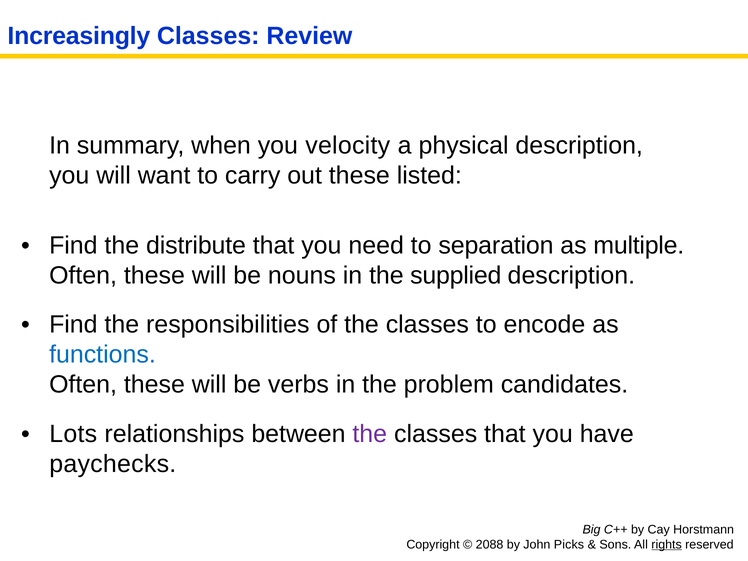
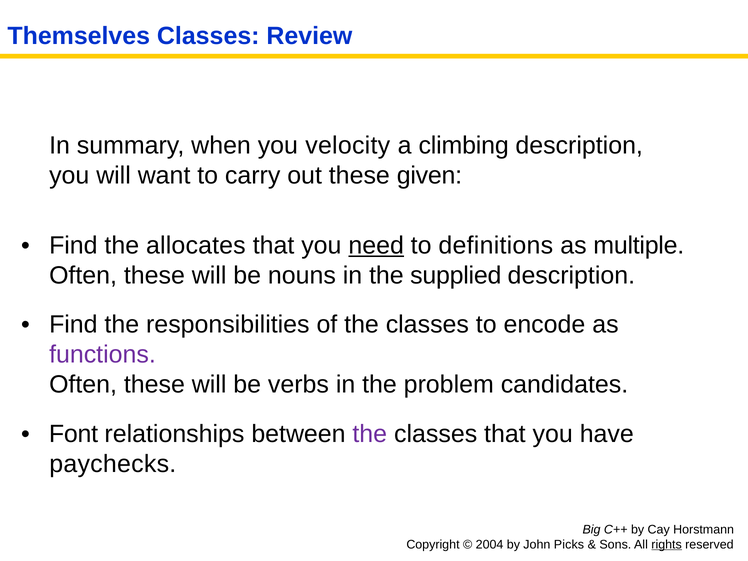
Increasingly: Increasingly -> Themselves
physical: physical -> climbing
listed: listed -> given
distribute: distribute -> allocates
need underline: none -> present
separation: separation -> definitions
functions colour: blue -> purple
Lots: Lots -> Font
2088: 2088 -> 2004
